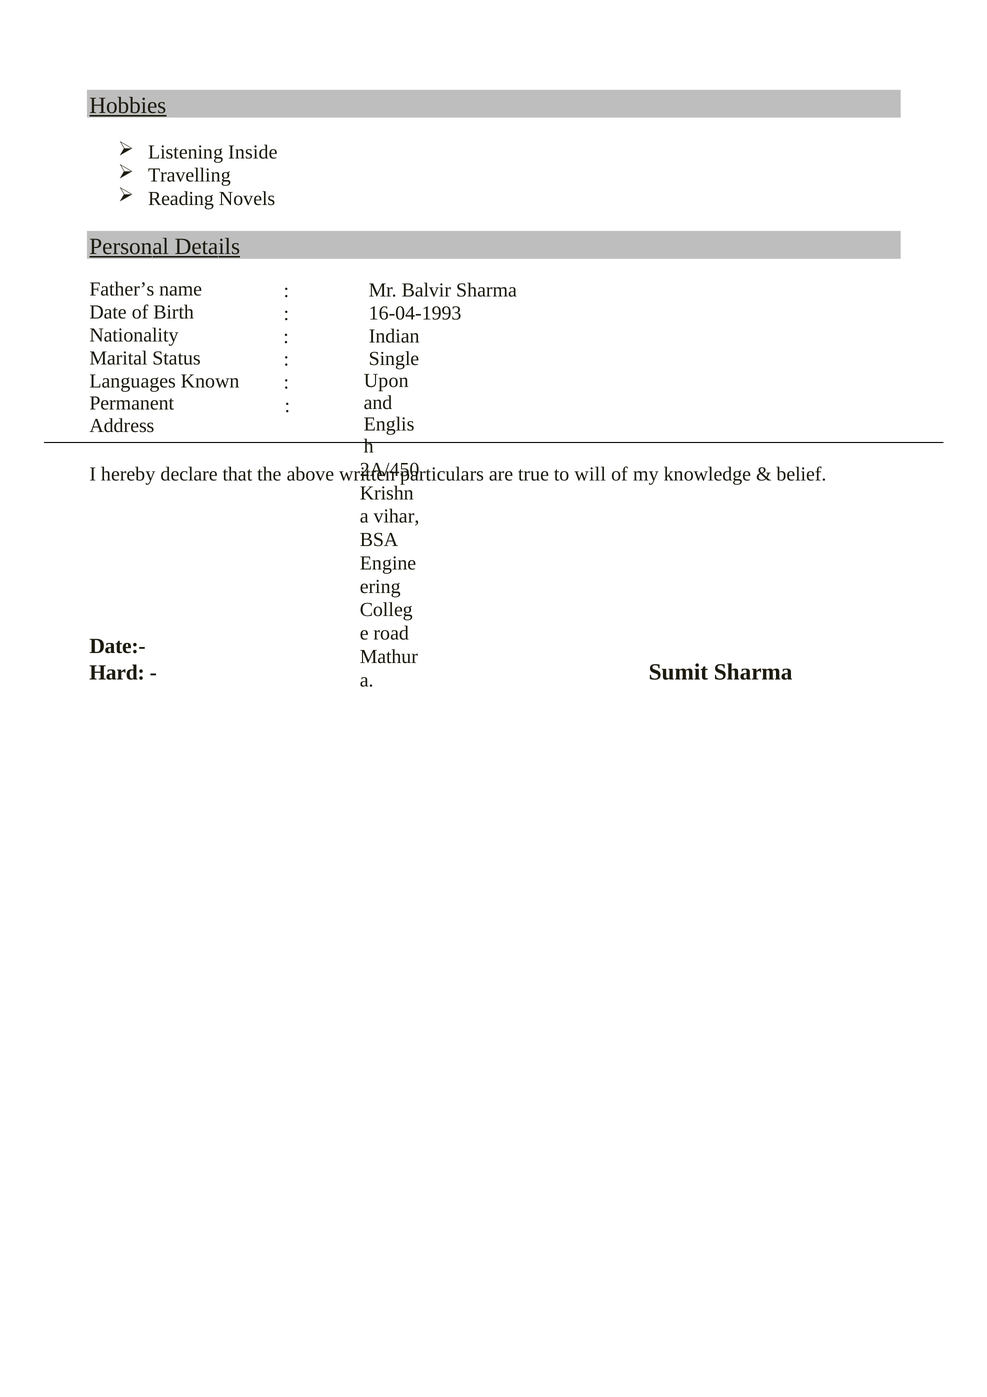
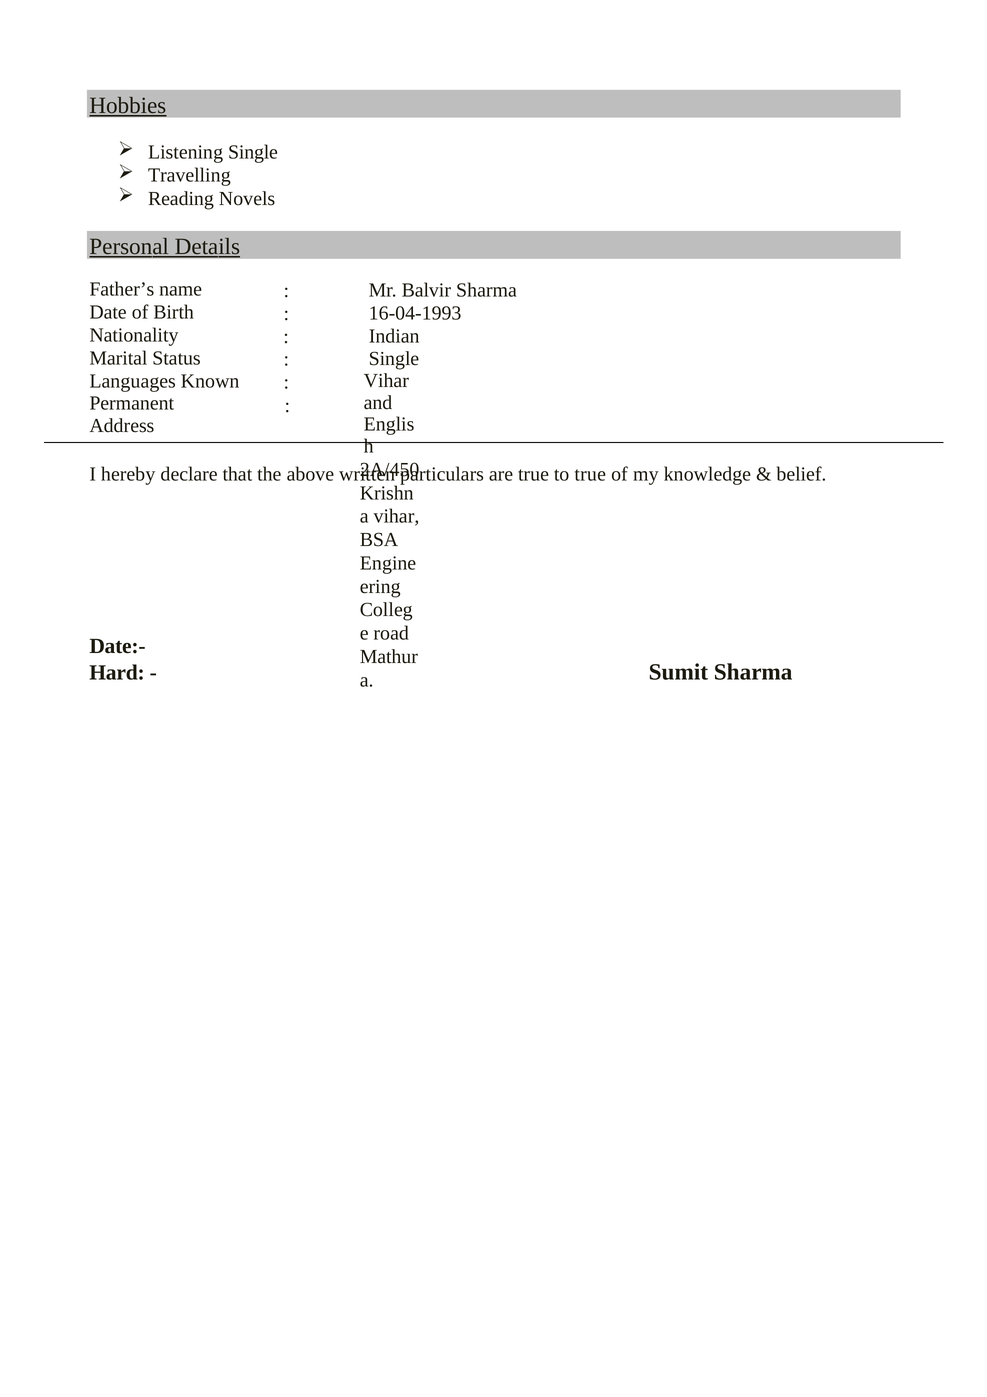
Listening Inside: Inside -> Single
Upon at (386, 381): Upon -> Vihar
to will: will -> true
